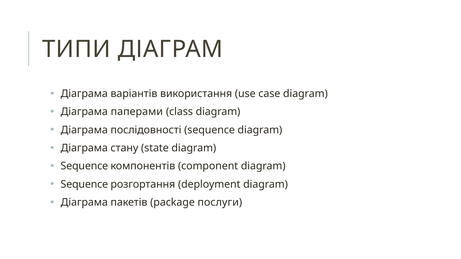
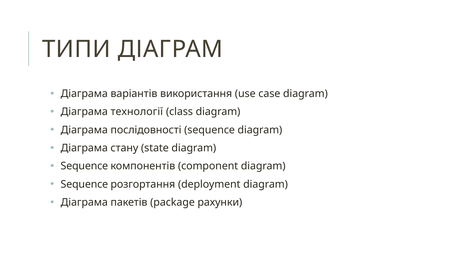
паперами: паперами -> технології
послуги: послуги -> рахунки
